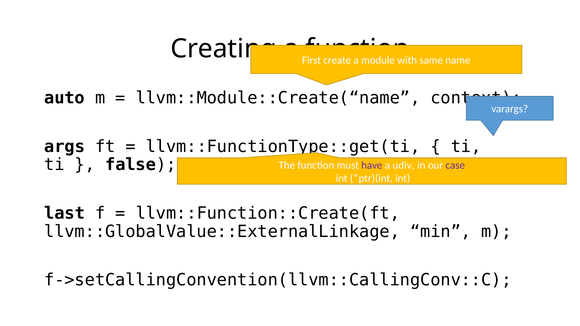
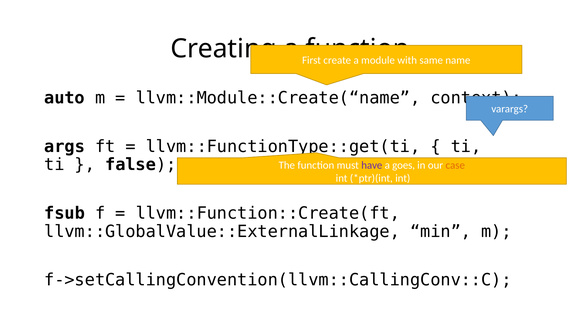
udiv: udiv -> goes
case colour: purple -> orange
last: last -> fsub
